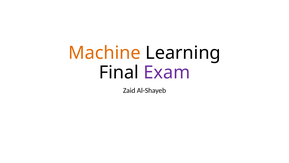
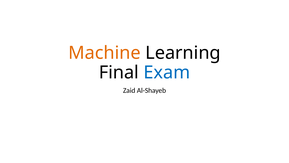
Exam colour: purple -> blue
